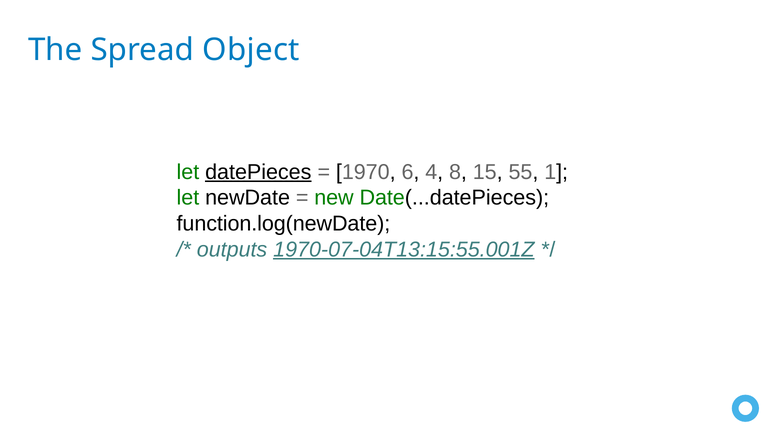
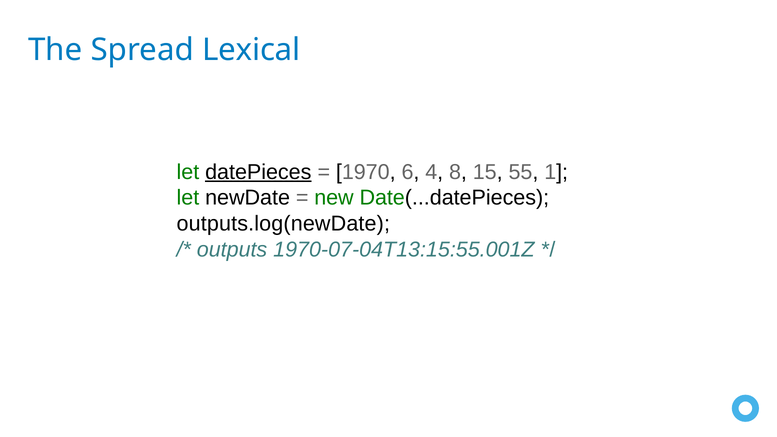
Object: Object -> Lexical
function.log(newDate: function.log(newDate -> outputs.log(newDate
1970-07-04T13:15:55.001Z underline: present -> none
